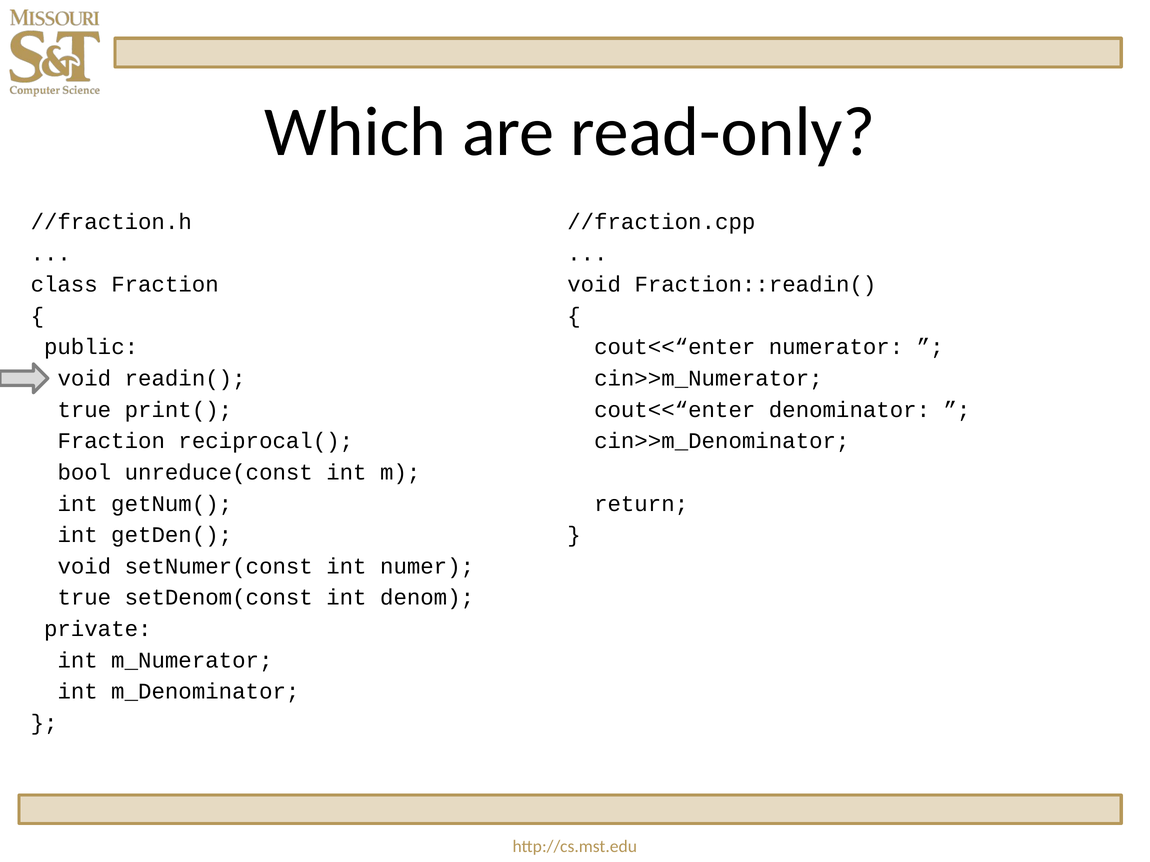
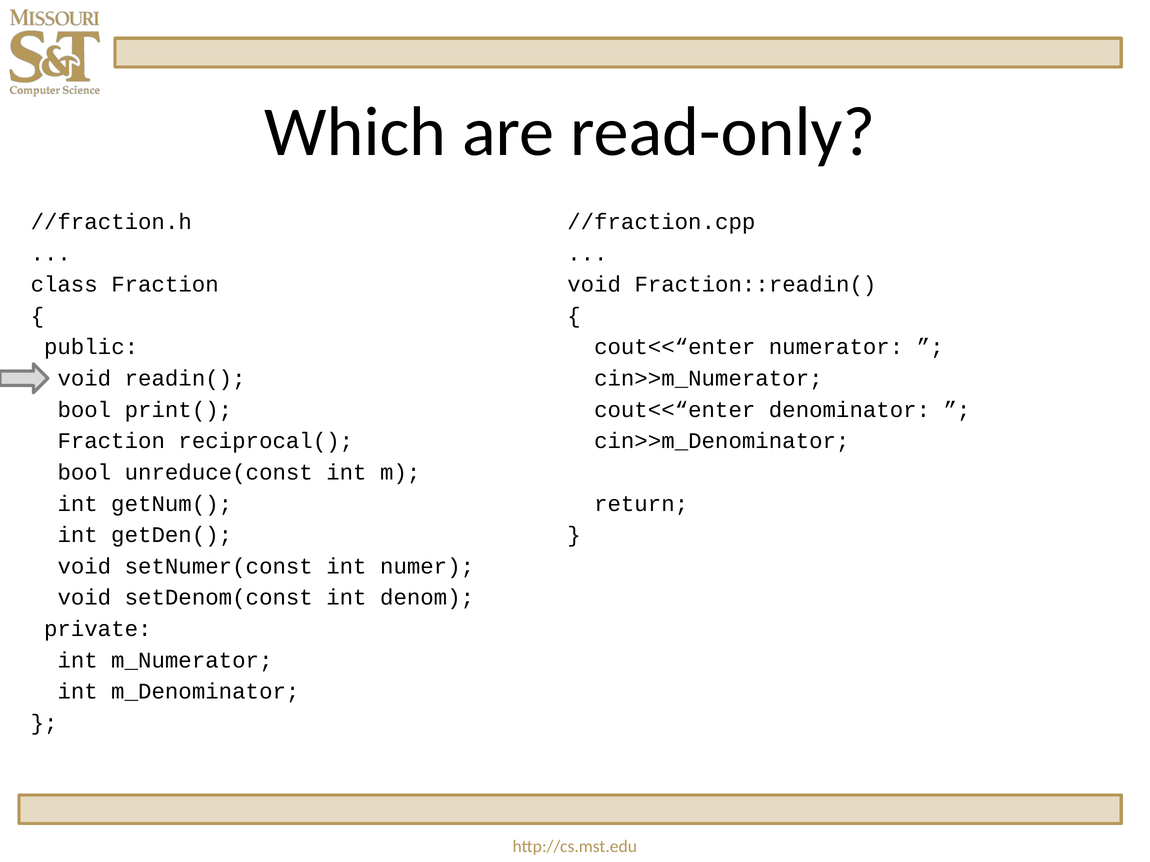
true at (84, 410): true -> bool
true at (84, 598): true -> void
